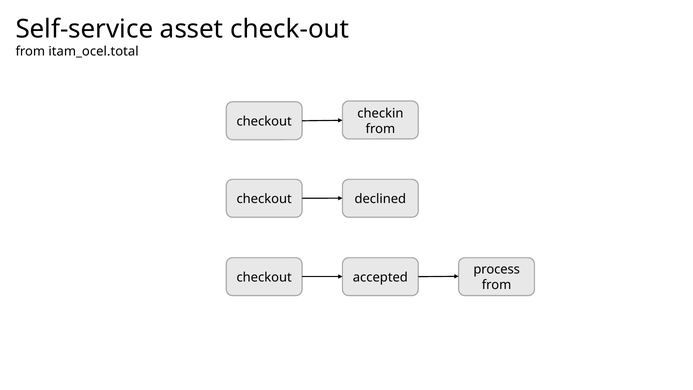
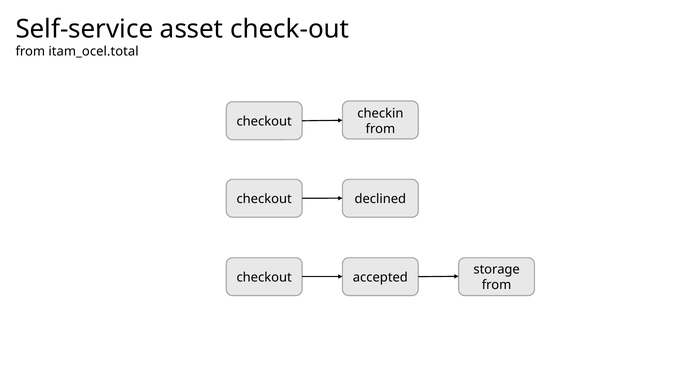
process: process -> storage
